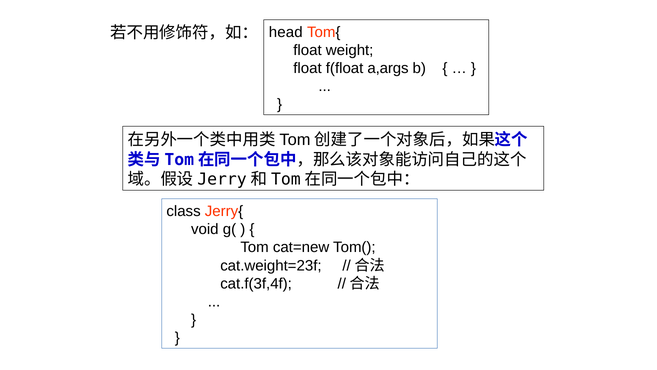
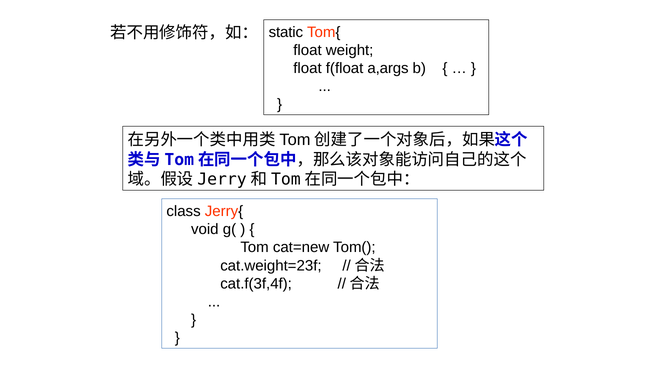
head: head -> static
